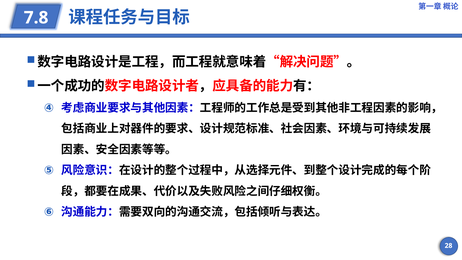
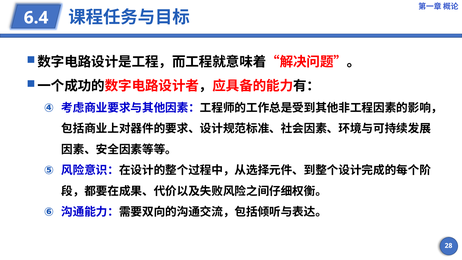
7.8: 7.8 -> 6.4
